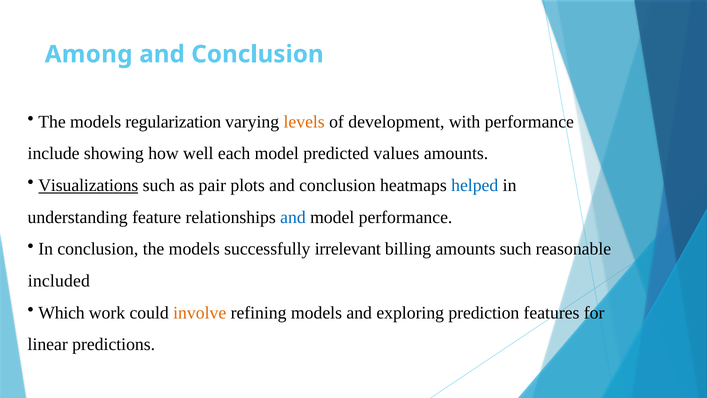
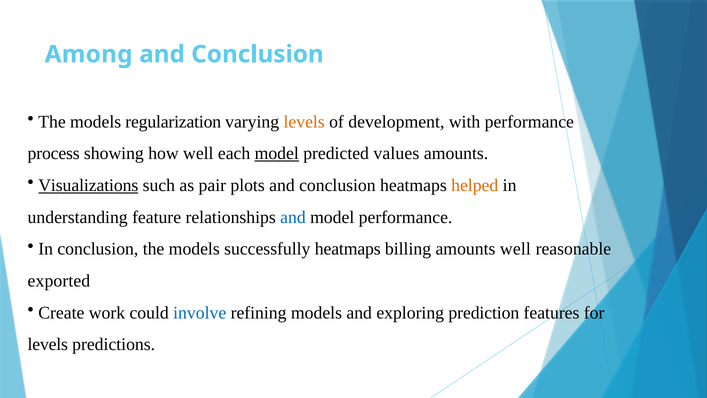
include: include -> process
model at (277, 153) underline: none -> present
helped colour: blue -> orange
successfully irrelevant: irrelevant -> heatmaps
amounts such: such -> well
included: included -> exported
Which: Which -> Create
involve colour: orange -> blue
linear at (48, 344): linear -> levels
